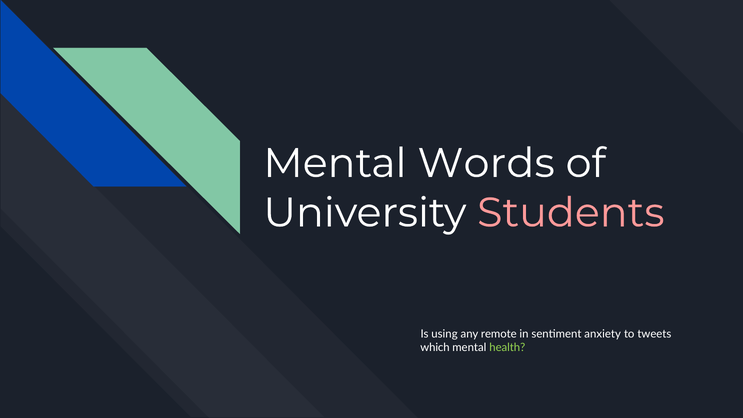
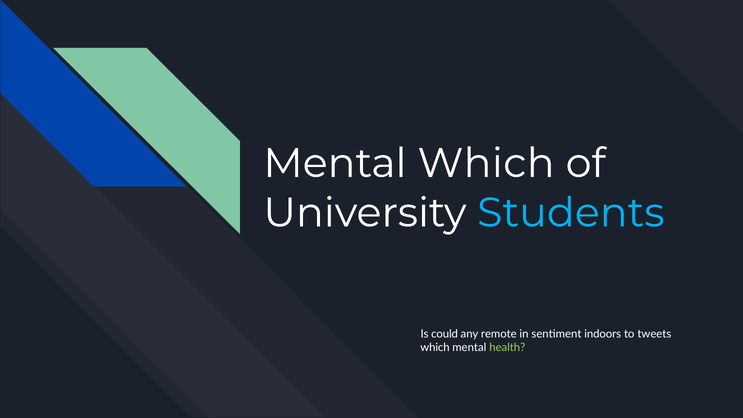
Mental Words: Words -> Which
Students colour: pink -> light blue
using: using -> could
anxiety: anxiety -> indoors
